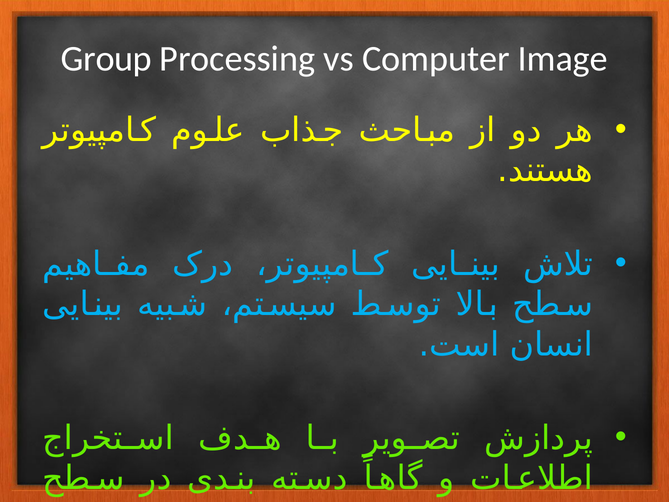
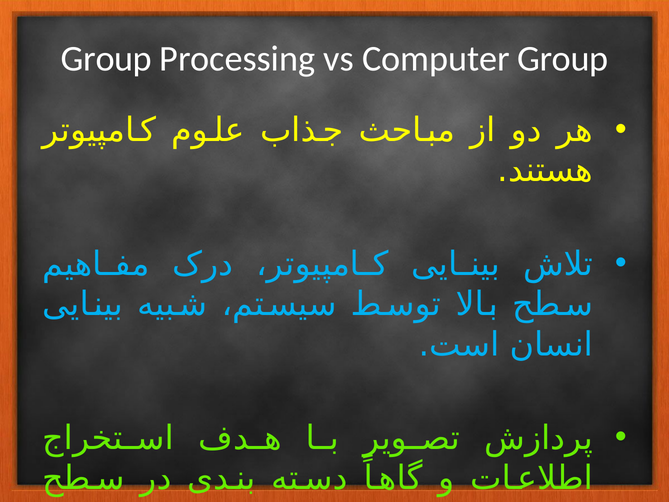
Computer Image: Image -> Group
